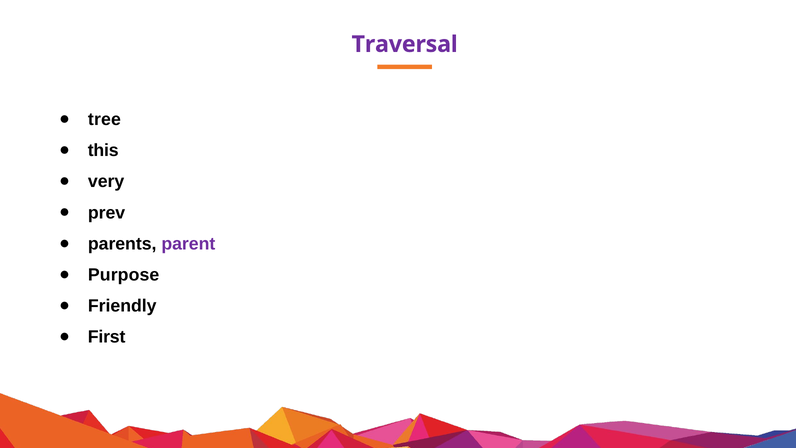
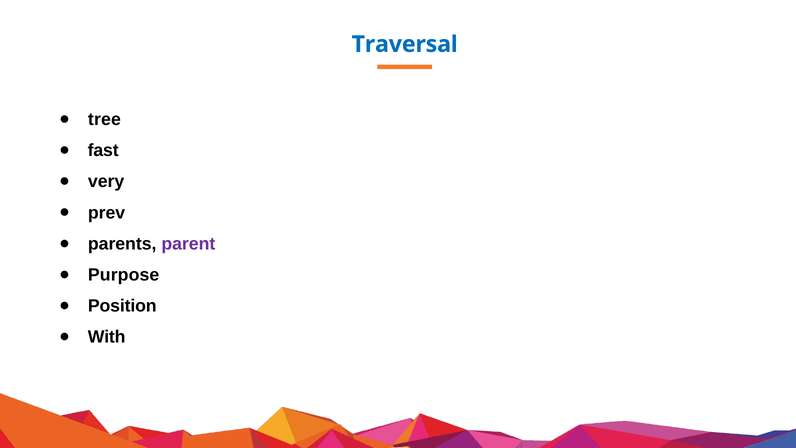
Traversal colour: purple -> blue
this: this -> fast
Friendly: Friendly -> Position
First: First -> With
